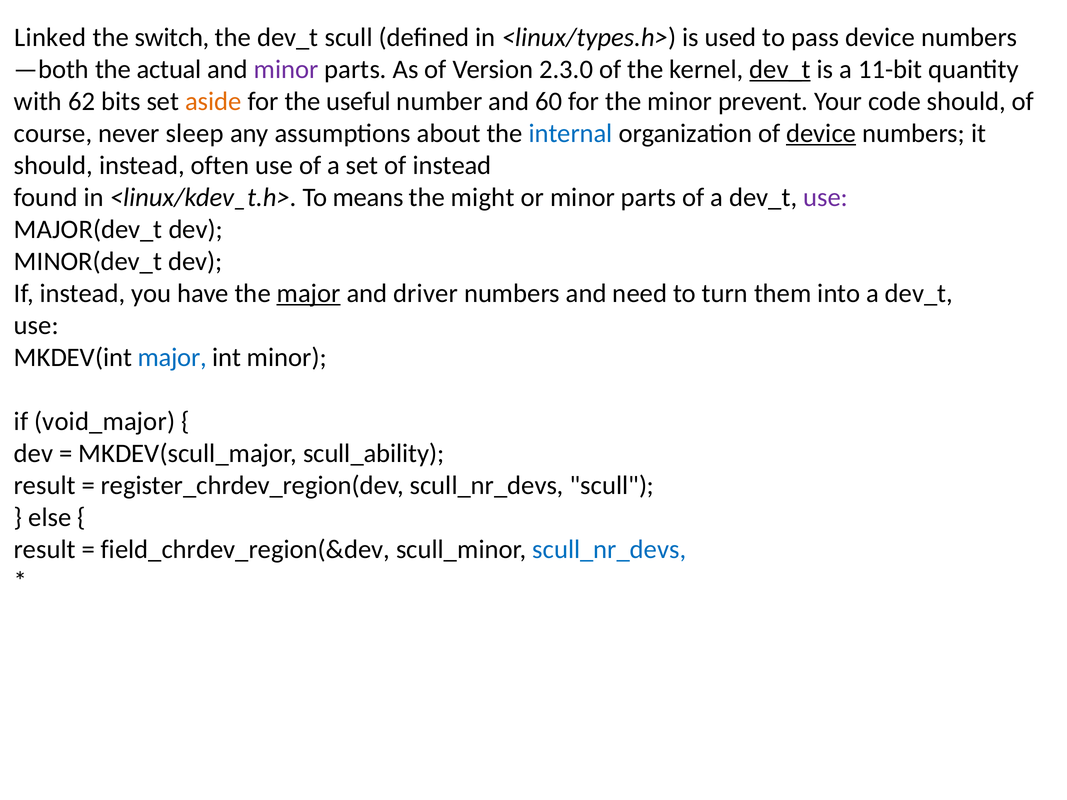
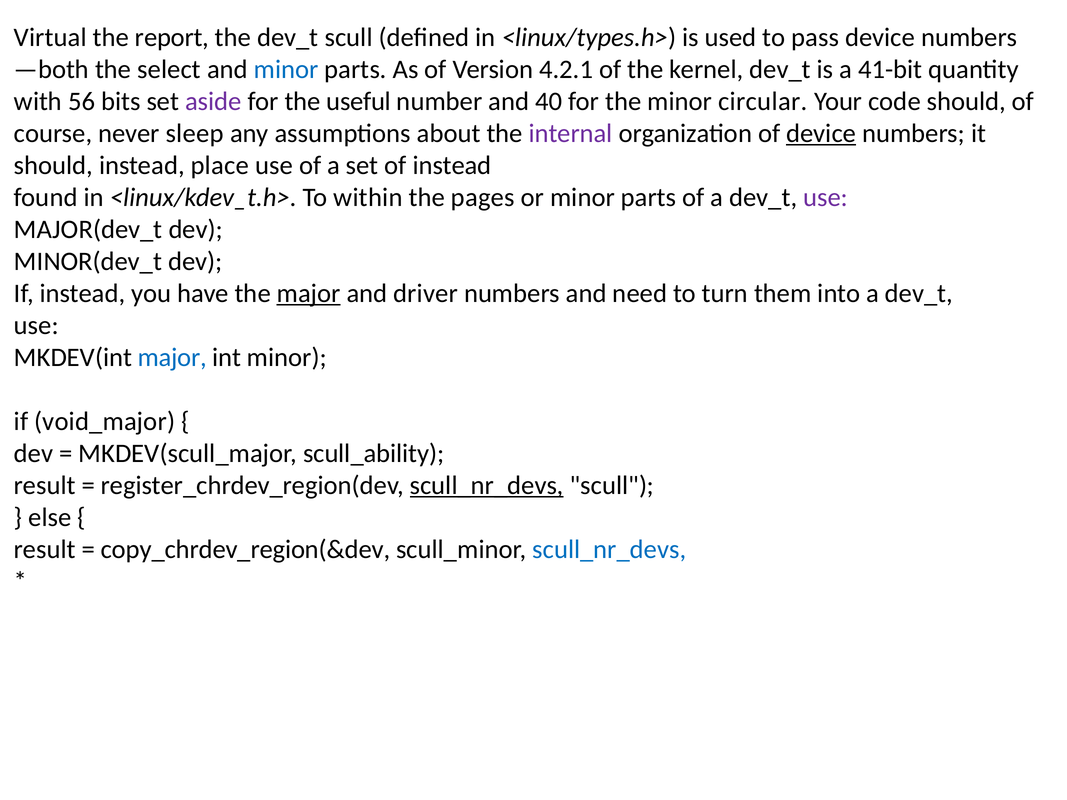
Linked: Linked -> Virtual
switch: switch -> report
actual: actual -> select
minor at (286, 69) colour: purple -> blue
2.3.0: 2.3.0 -> 4.2.1
dev_t at (780, 69) underline: present -> none
11-bit: 11-bit -> 41-bit
62: 62 -> 56
aside colour: orange -> purple
60: 60 -> 40
prevent: prevent -> circular
internal colour: blue -> purple
often: often -> place
means: means -> within
might: might -> pages
scull_nr_devs at (487, 485) underline: none -> present
field_chrdev_region(&dev: field_chrdev_region(&dev -> copy_chrdev_region(&dev
